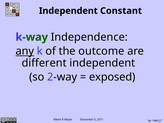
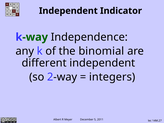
Constant: Constant -> Indicator
any underline: present -> none
outcome: outcome -> binomial
exposed: exposed -> integers
